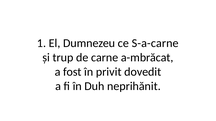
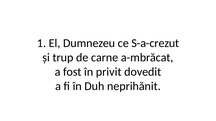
S-a-carne: S-a-carne -> S-a-crezut
